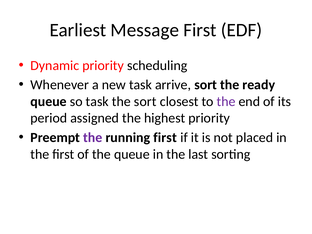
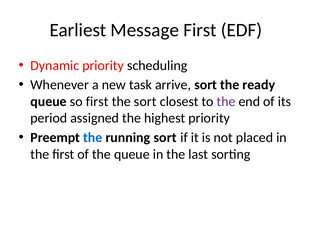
so task: task -> first
the at (93, 138) colour: purple -> blue
running first: first -> sort
